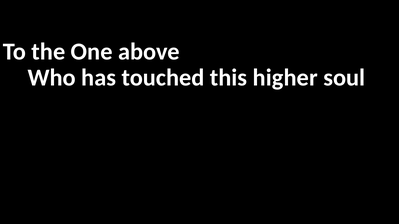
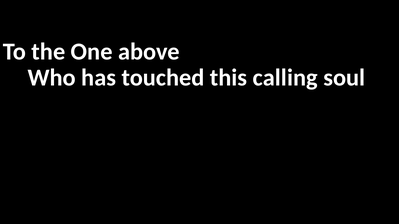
higher: higher -> calling
